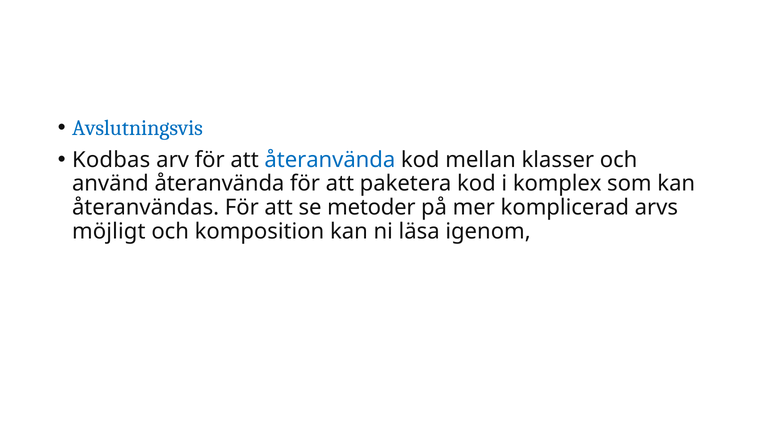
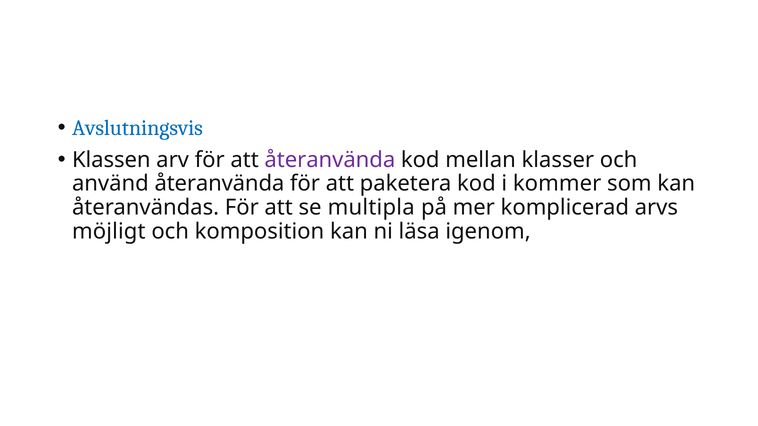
Kodbas: Kodbas -> Klassen
återanvända at (330, 160) colour: blue -> purple
komplex: komplex -> kommer
metoder: metoder -> multipla
